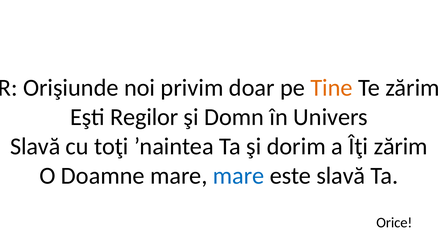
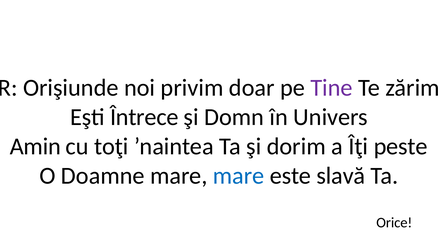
Tine colour: orange -> purple
Regilor: Regilor -> Întrece
Slavă at (35, 146): Slavă -> Amin
Îţi zărim: zărim -> peste
